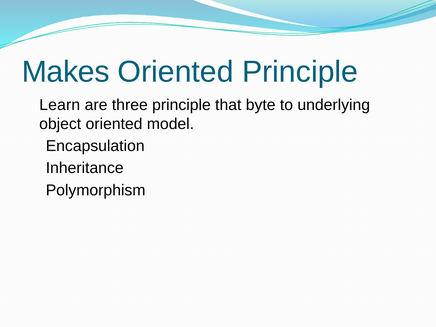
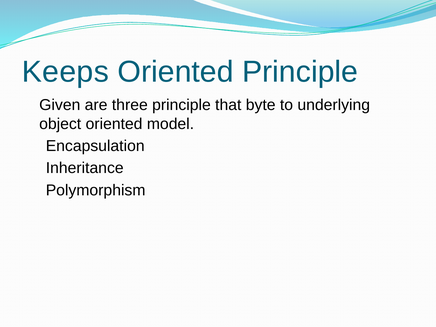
Makes: Makes -> Keeps
Learn: Learn -> Given
